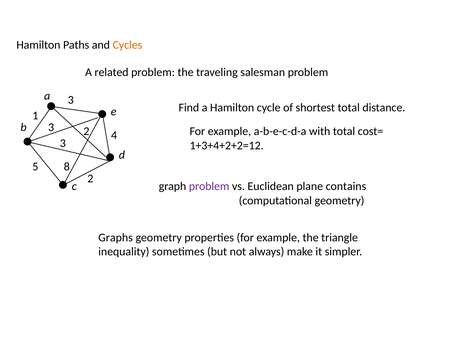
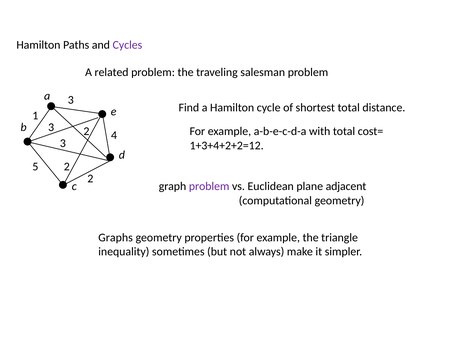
Cycles colour: orange -> purple
5 8: 8 -> 2
contains: contains -> adjacent
